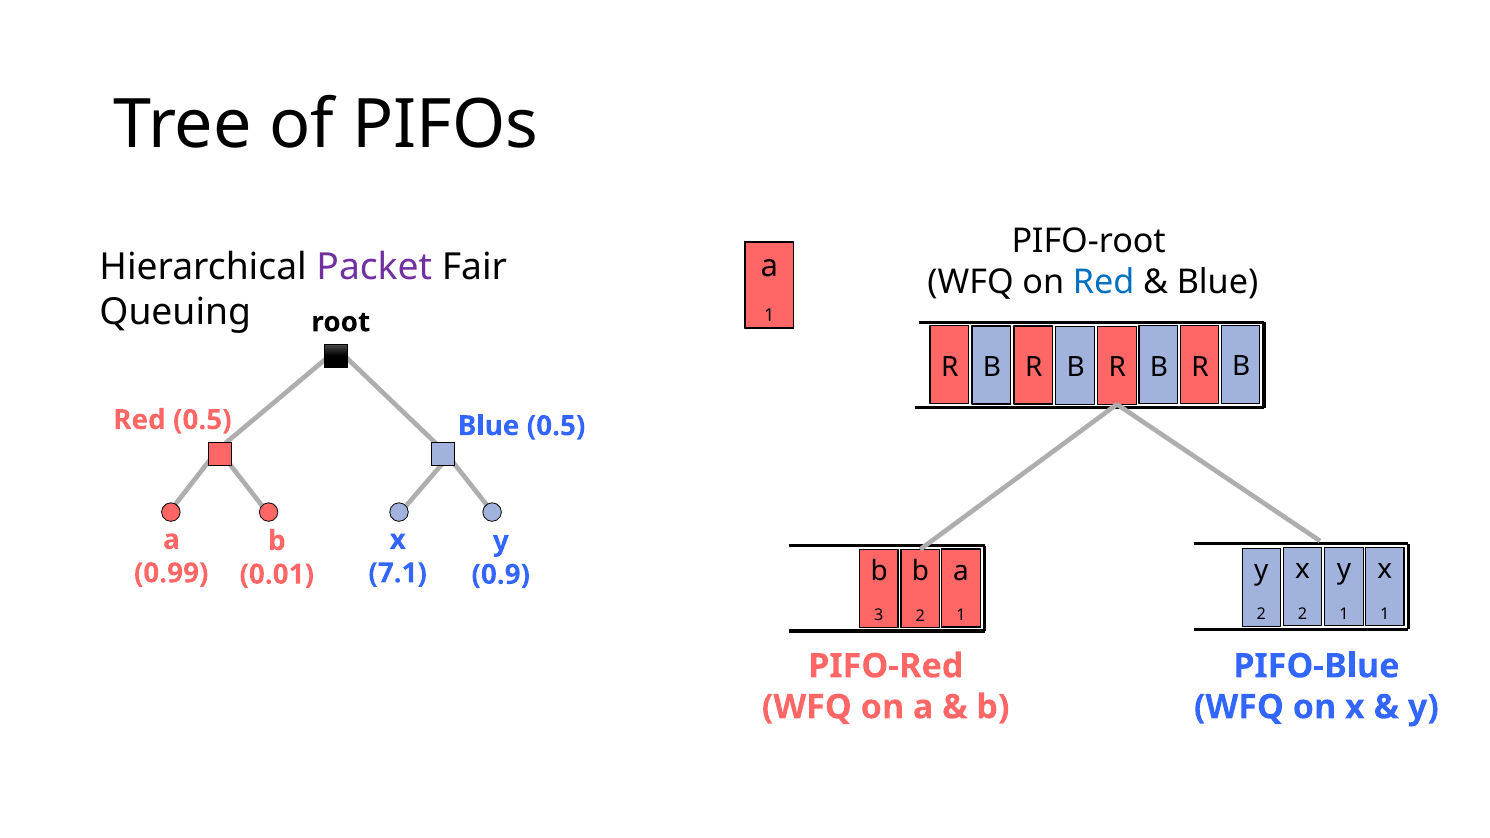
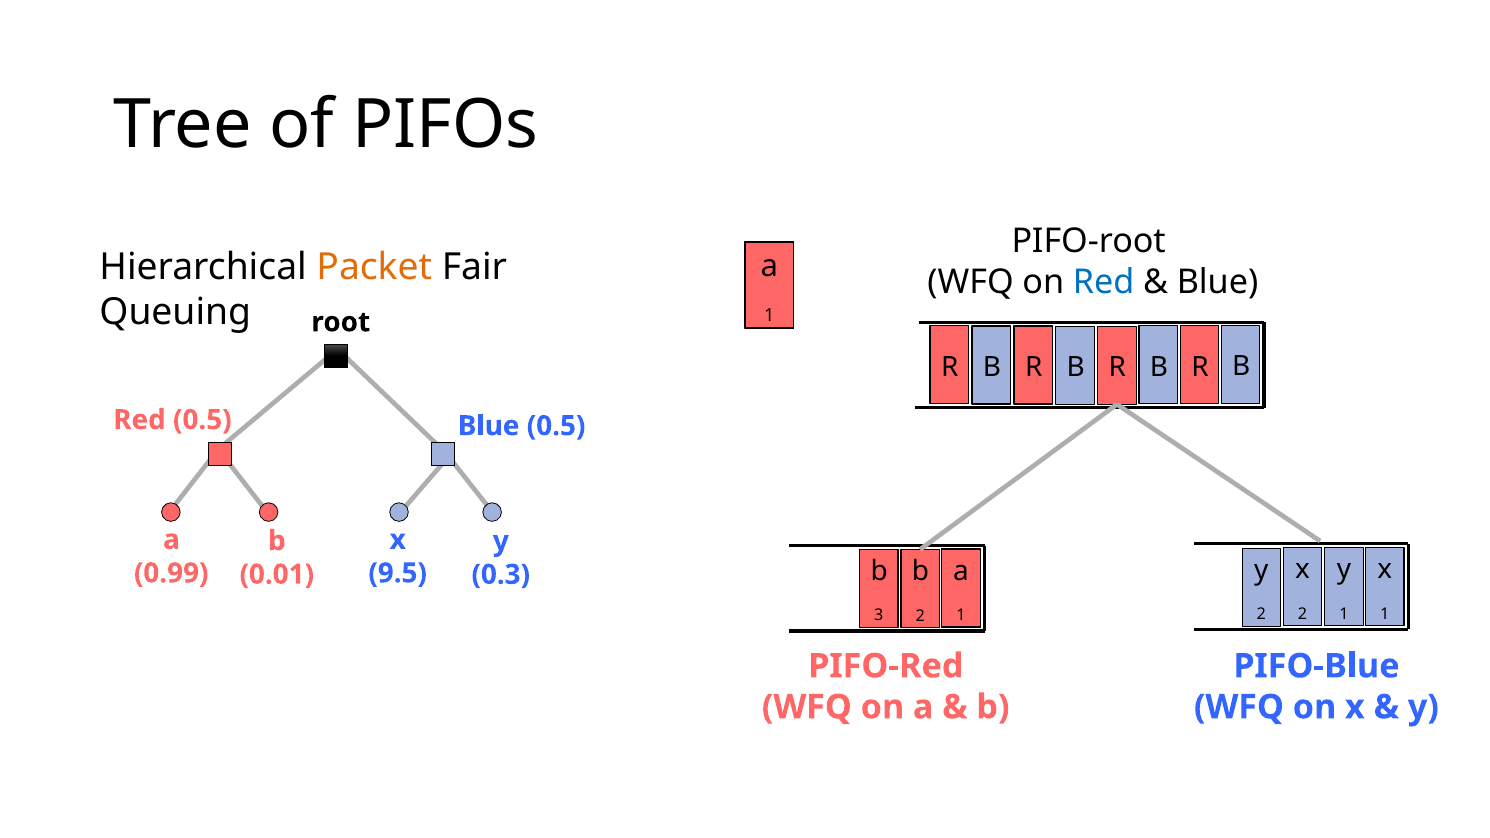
Packet colour: purple -> orange
7.1: 7.1 -> 9.5
0.9: 0.9 -> 0.3
